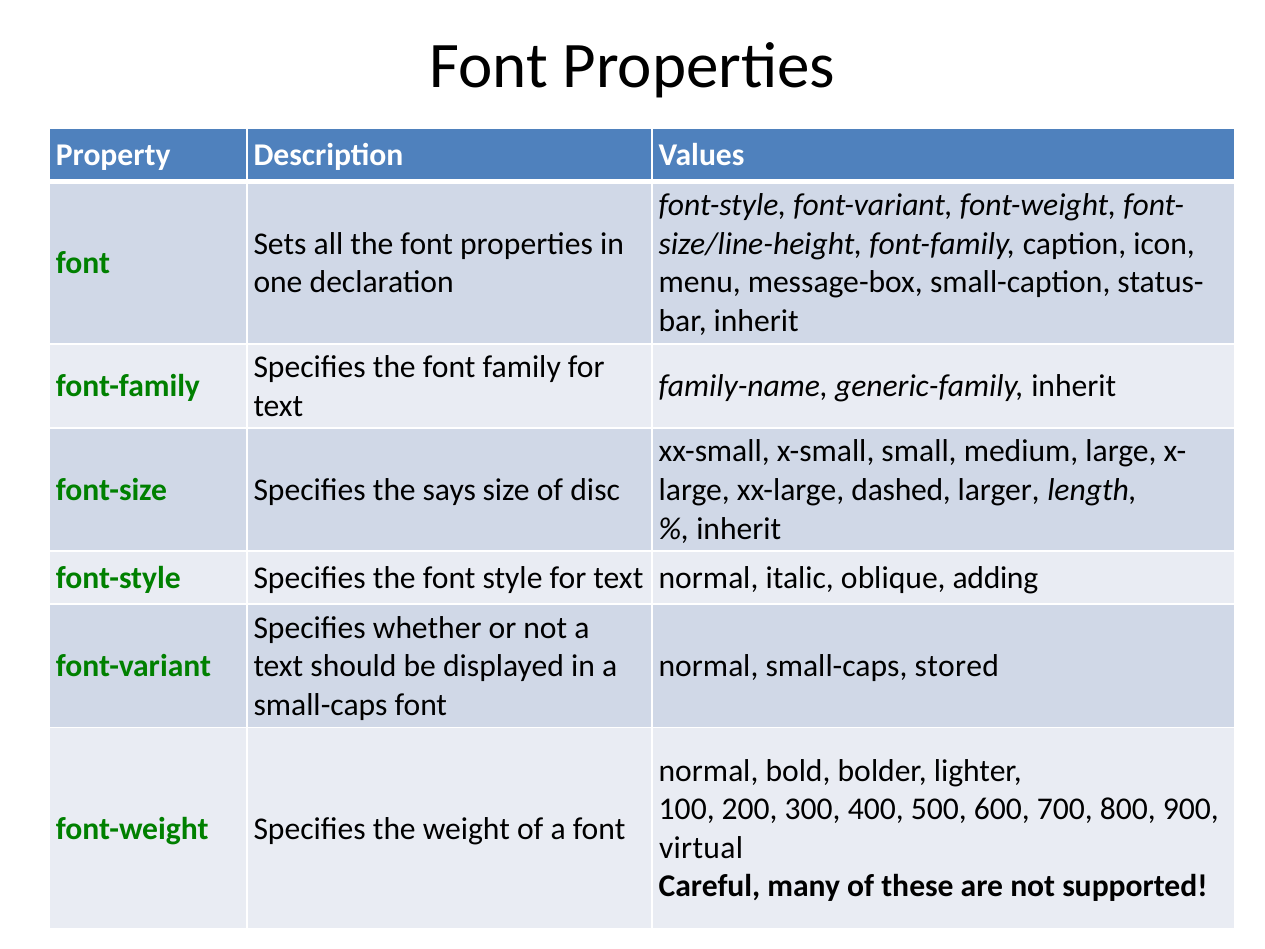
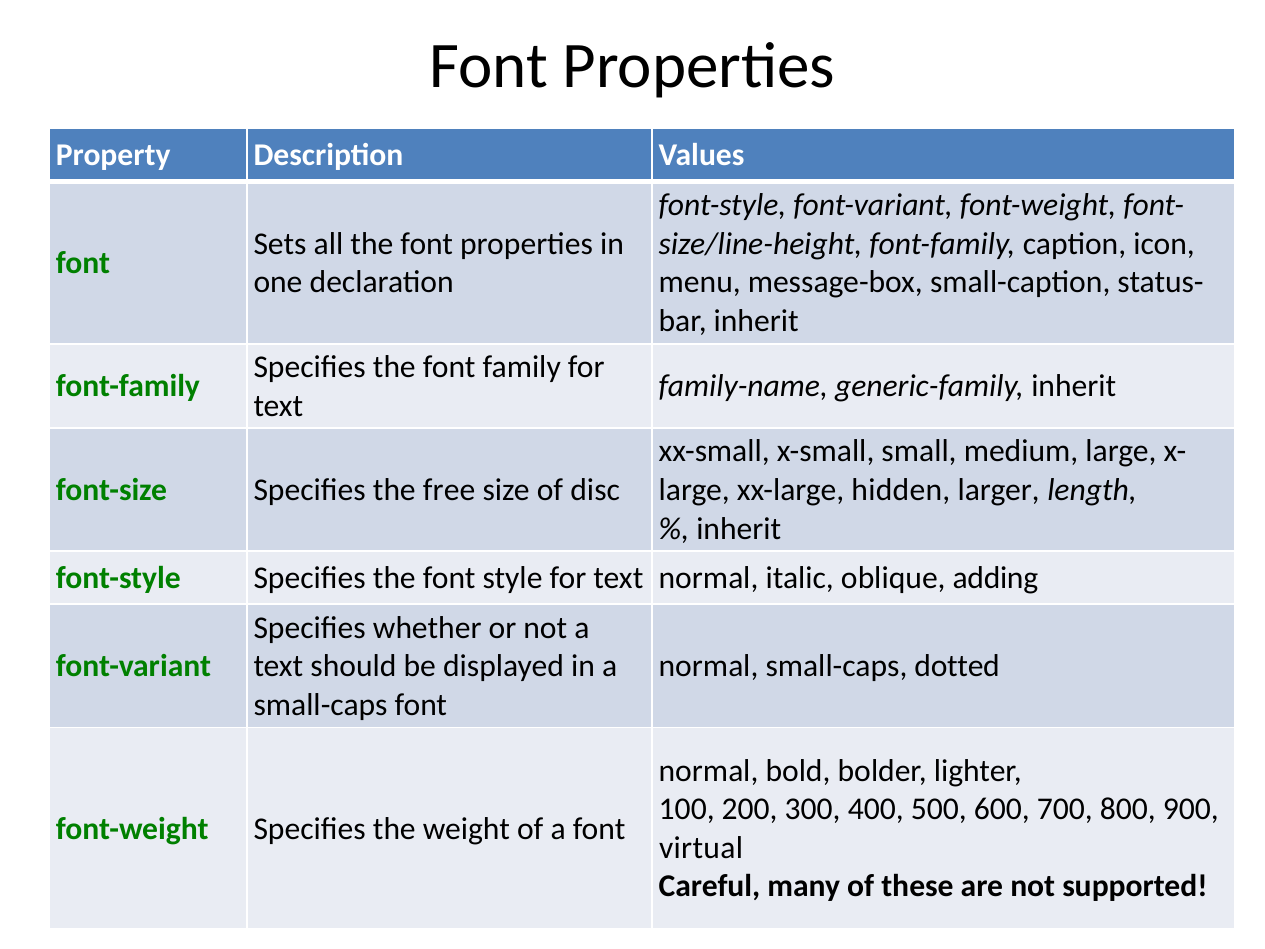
says: says -> free
dashed: dashed -> hidden
stored: stored -> dotted
